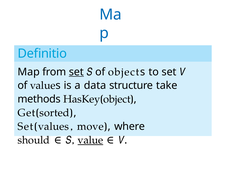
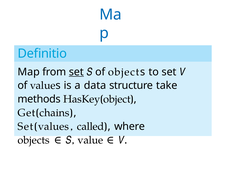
sorted: sorted -> chains
move: move -> called
should at (34, 140): should -> objects
value underline: present -> none
